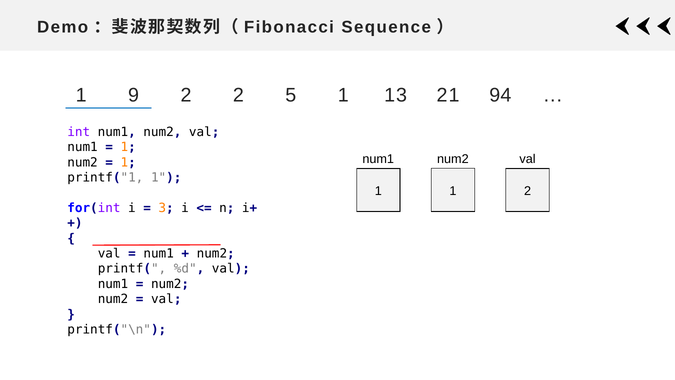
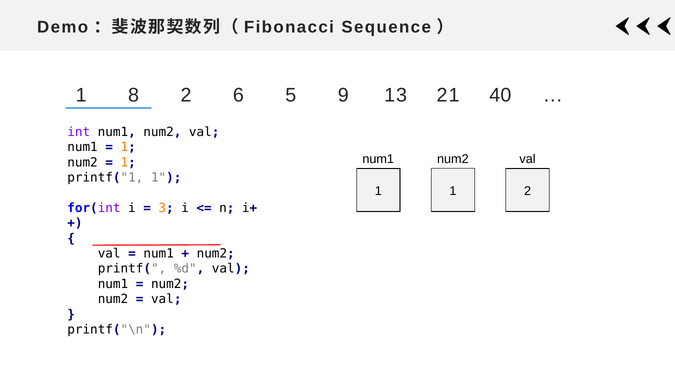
9: 9 -> 8
2 2: 2 -> 6
5 1: 1 -> 9
94: 94 -> 40
